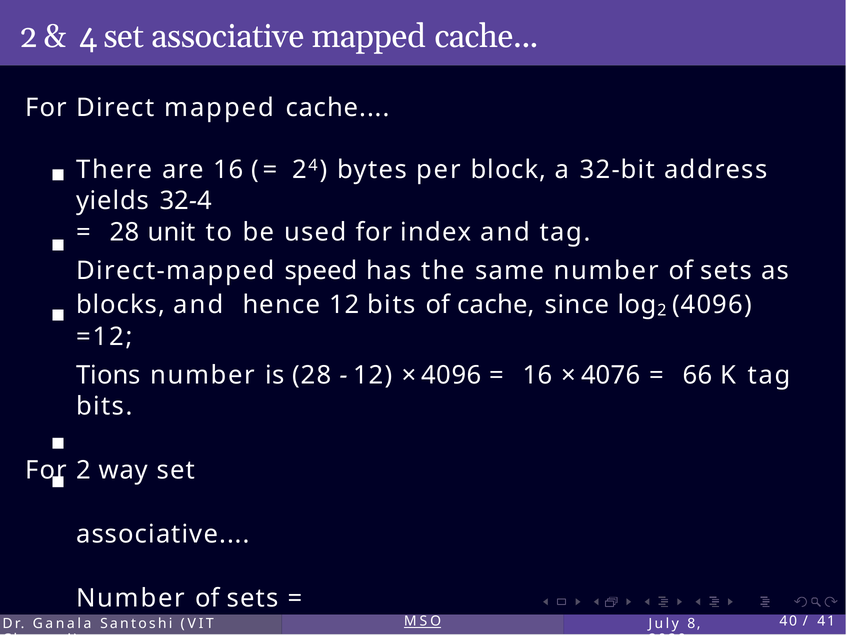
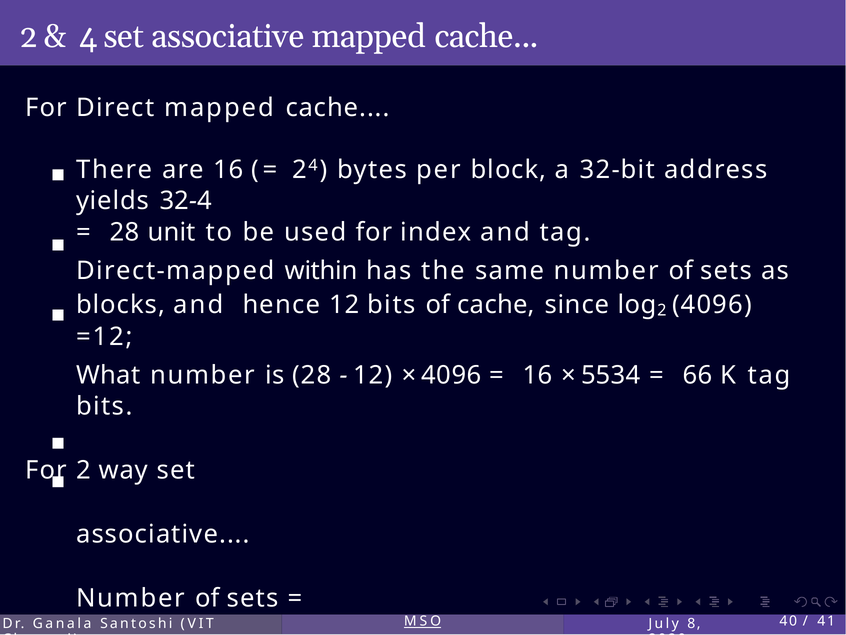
speed: speed -> within
Tions: Tions -> What
4076: 4076 -> 5534
